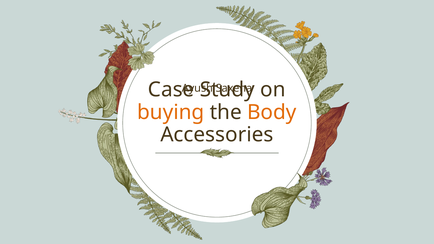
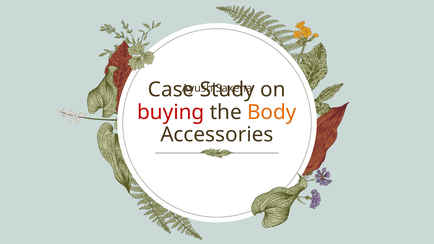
buying colour: orange -> red
